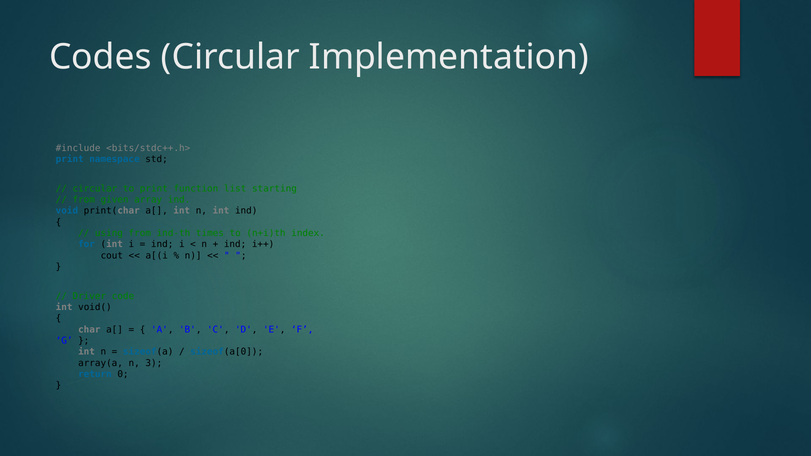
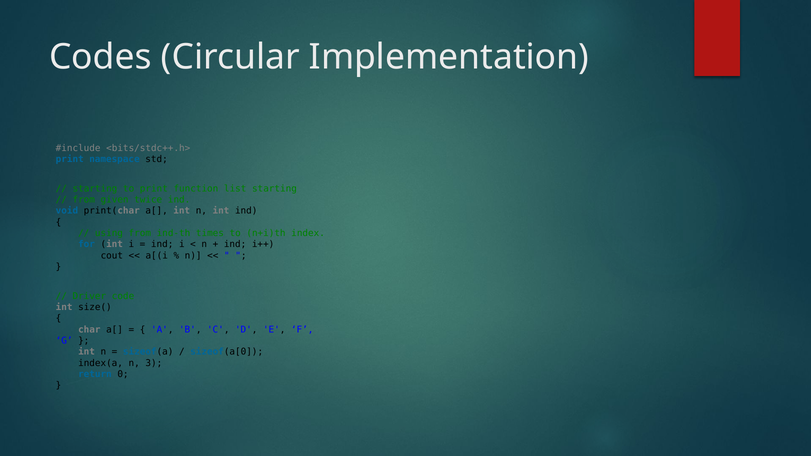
circular at (95, 189): circular -> starting
array: array -> twice
void(: void( -> size(
array(a: array(a -> index(a
